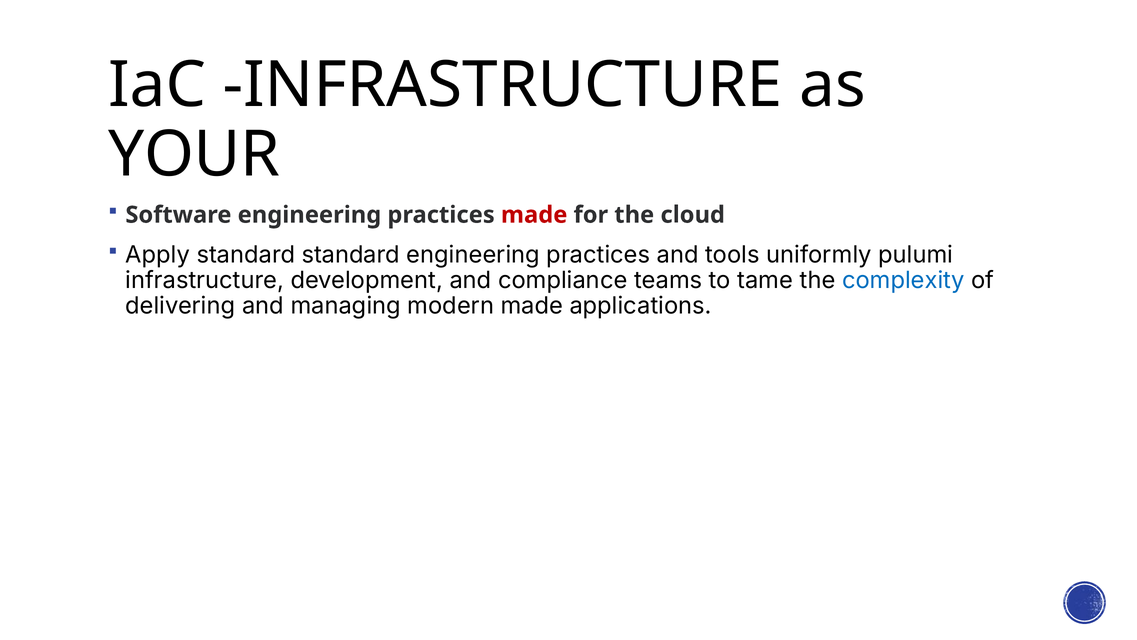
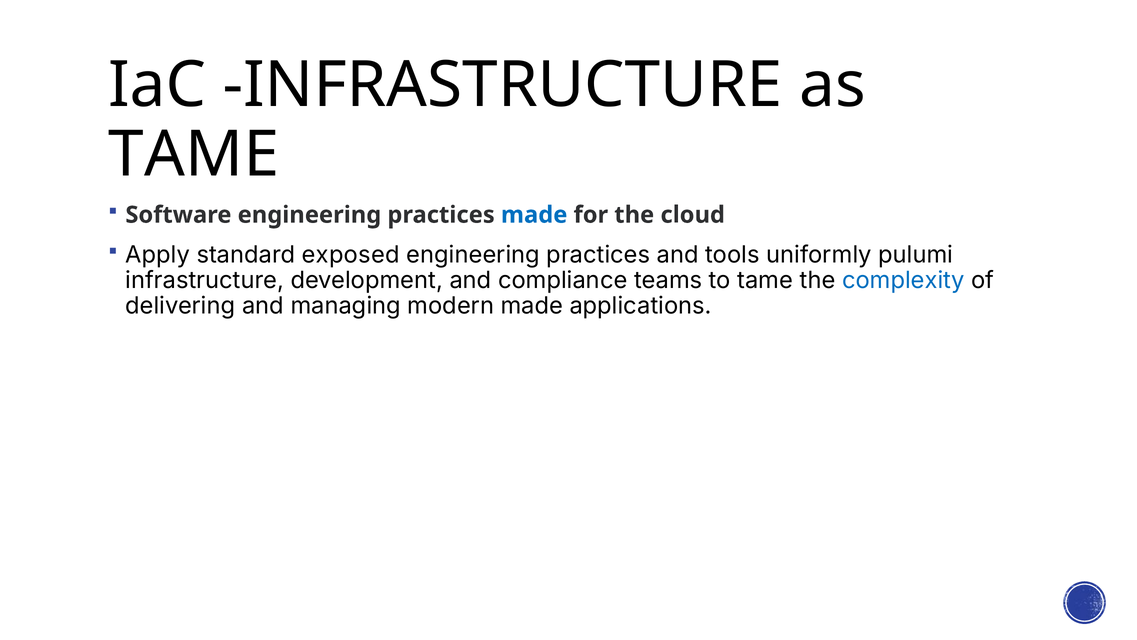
YOUR at (194, 154): YOUR -> TAME
made at (534, 215) colour: red -> blue
standard standard: standard -> exposed
